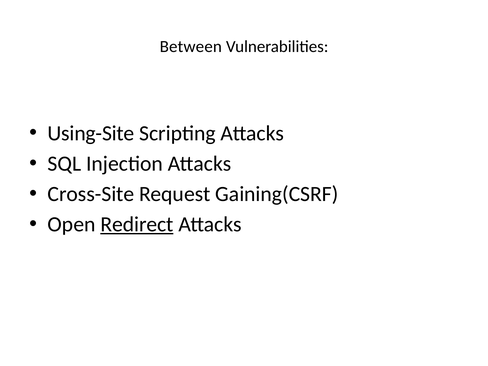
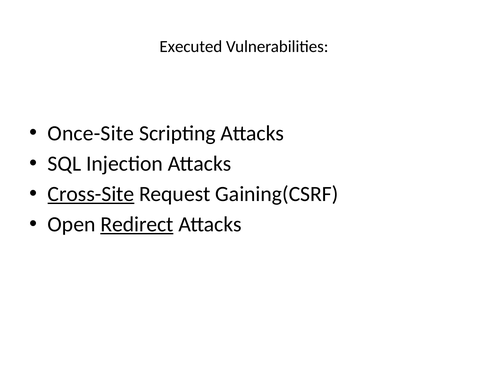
Between: Between -> Executed
Using-Site: Using-Site -> Once-Site
Cross-Site underline: none -> present
